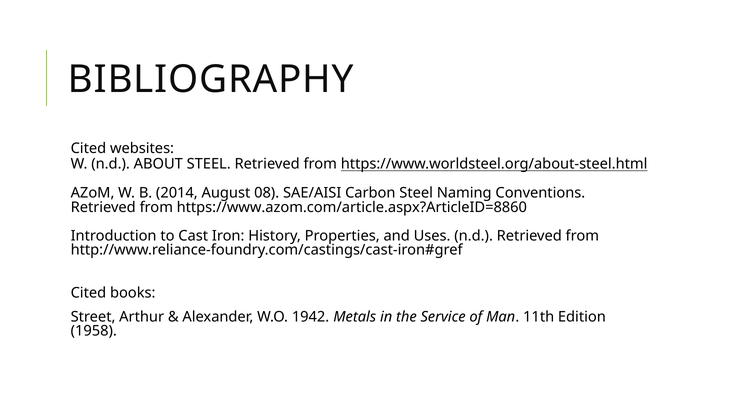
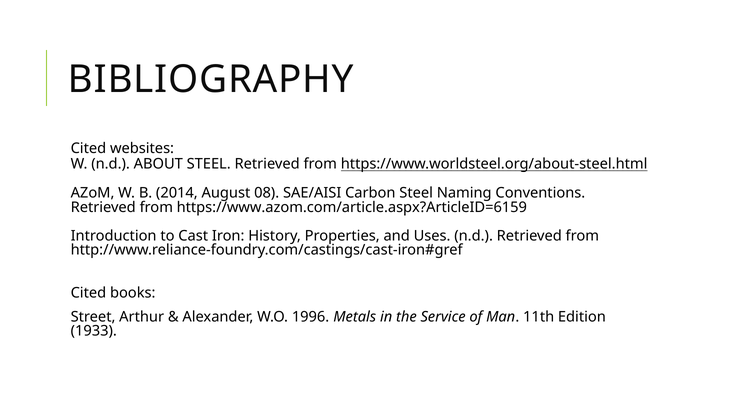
https://www.azom.com/article.aspx?ArticleID=8860: https://www.azom.com/article.aspx?ArticleID=8860 -> https://www.azom.com/article.aspx?ArticleID=6159
1942: 1942 -> 1996
1958: 1958 -> 1933
